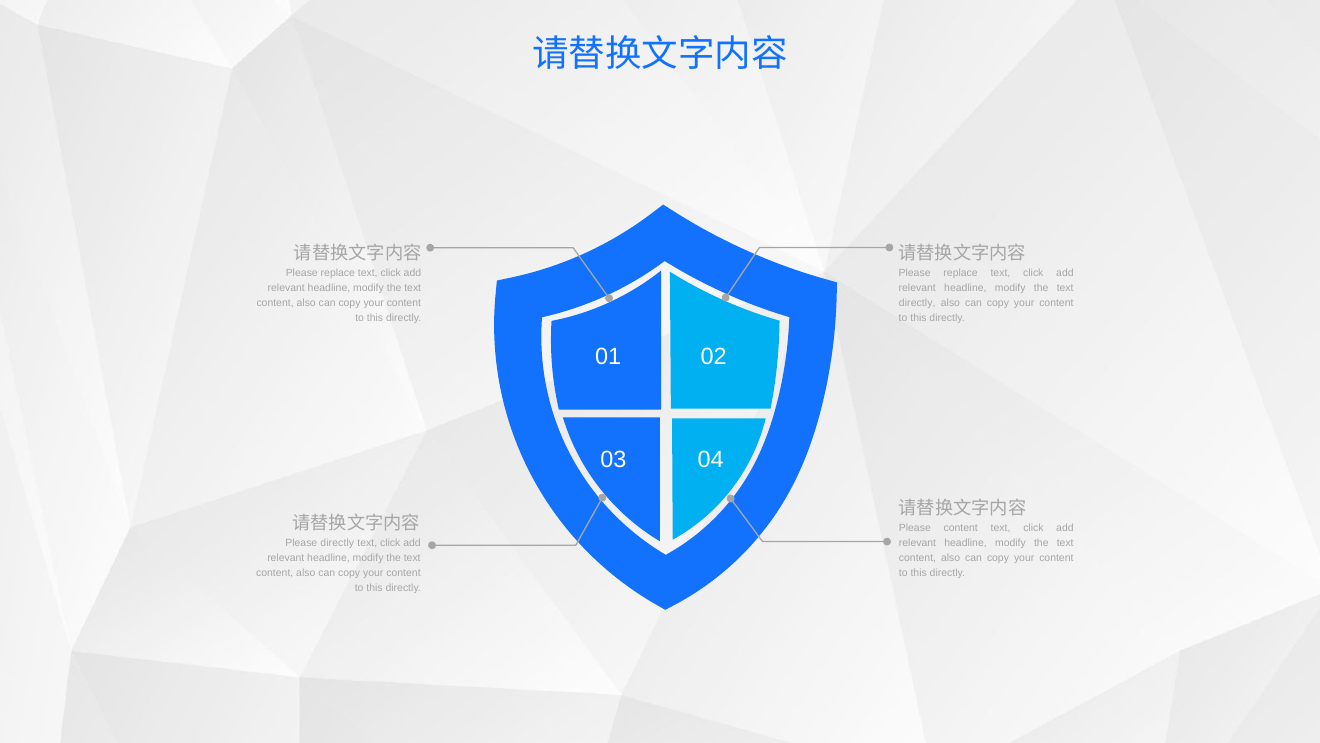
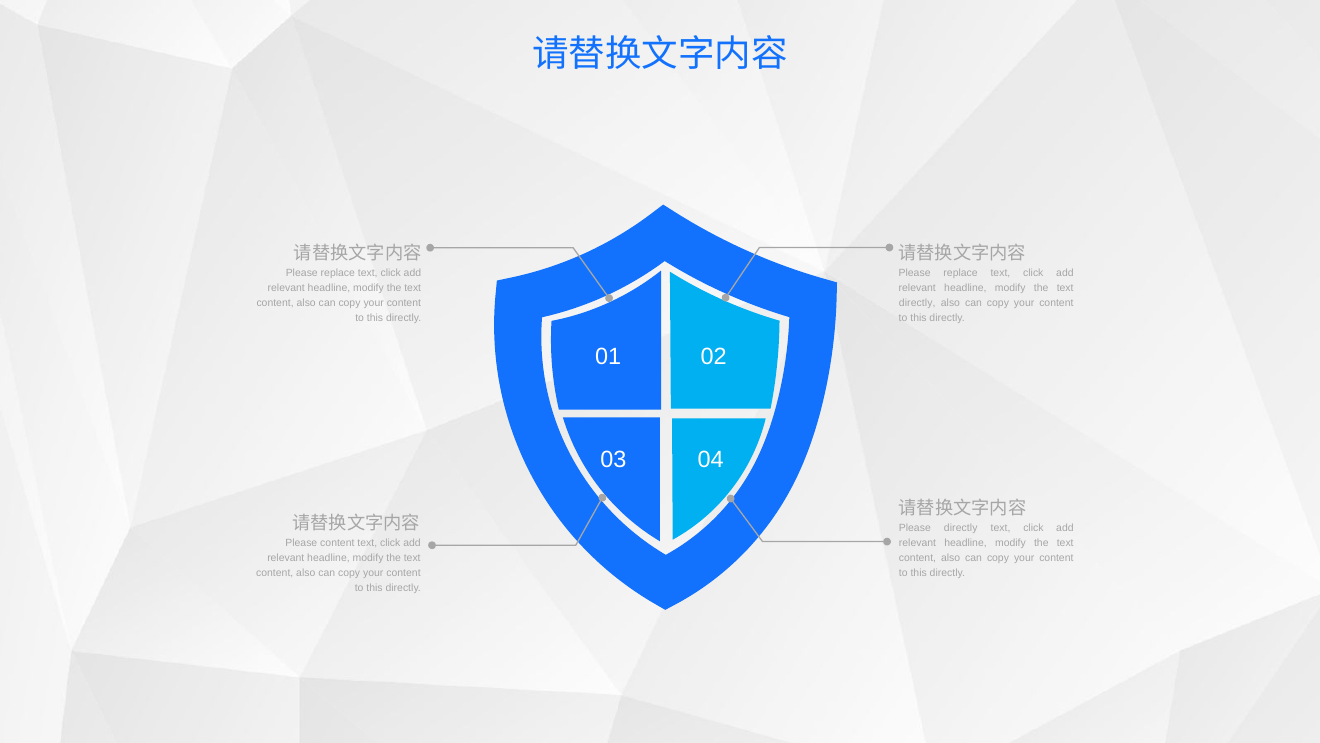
Please content: content -> directly
Please directly: directly -> content
